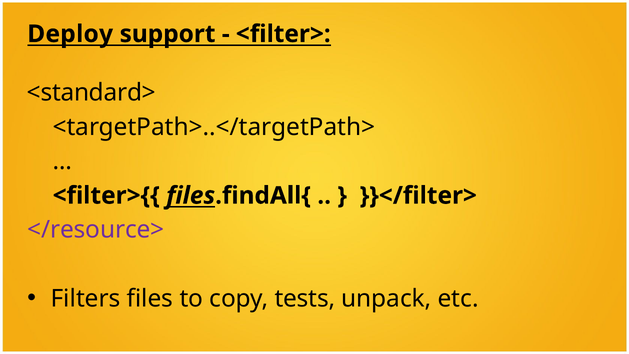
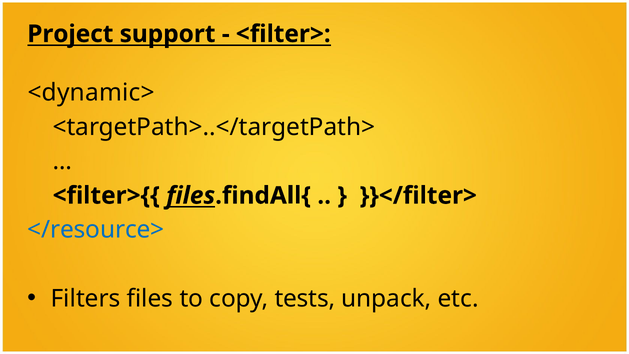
Deploy: Deploy -> Project
<standard>: <standard> -> <dynamic>
</resource> colour: purple -> blue
